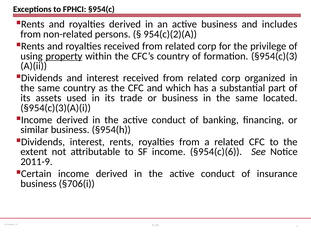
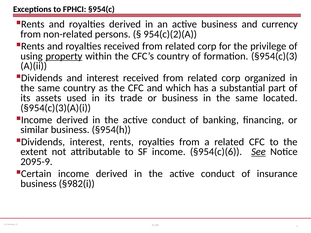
includes: includes -> currency
See underline: none -> present
2011-9: 2011-9 -> 2095-9
§706(i: §706(i -> §982(i
